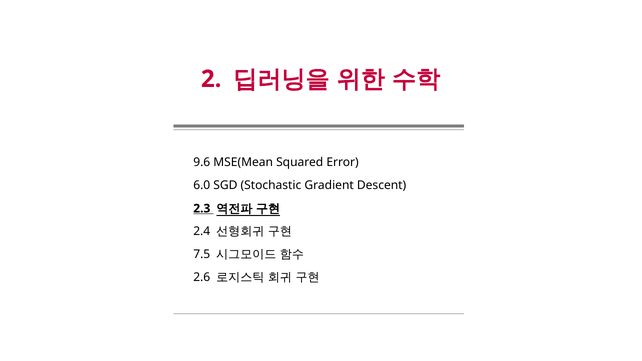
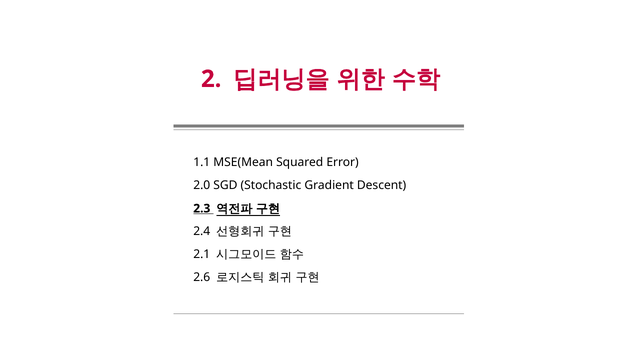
9.6: 9.6 -> 1.1
6.0: 6.0 -> 2.0
7.5: 7.5 -> 2.1
